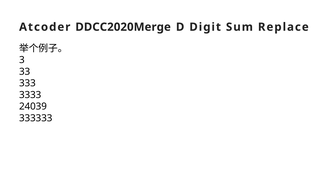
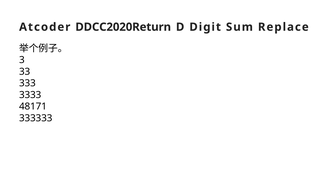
DDCC2020Merge: DDCC2020Merge -> DDCC2020Return
24039: 24039 -> 48171
